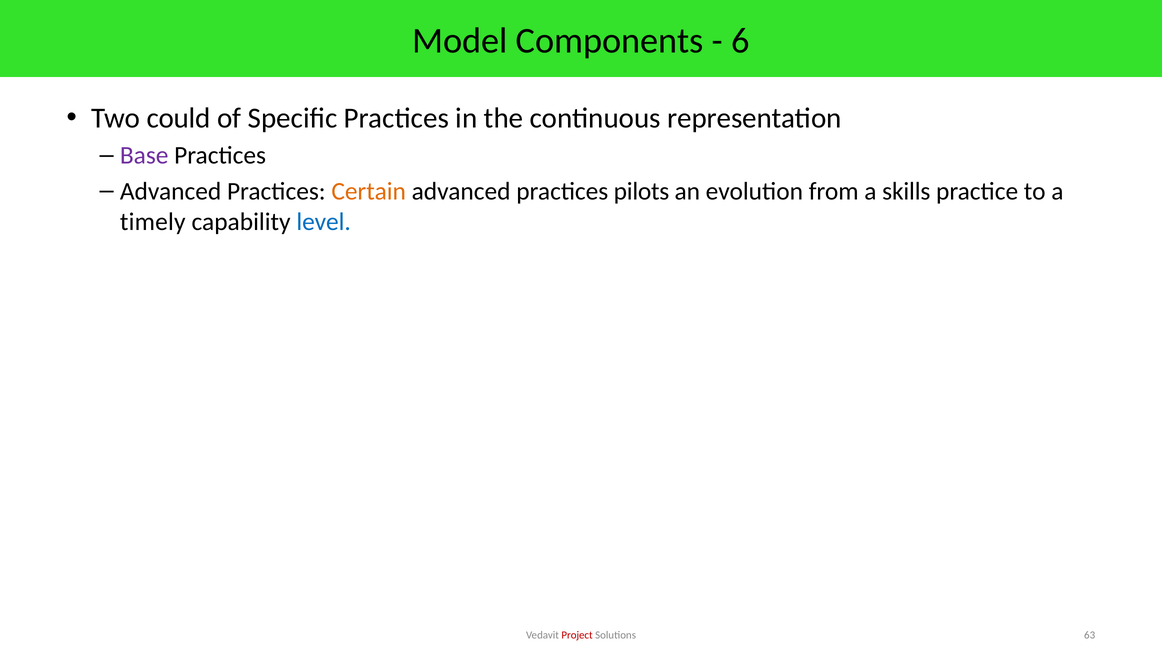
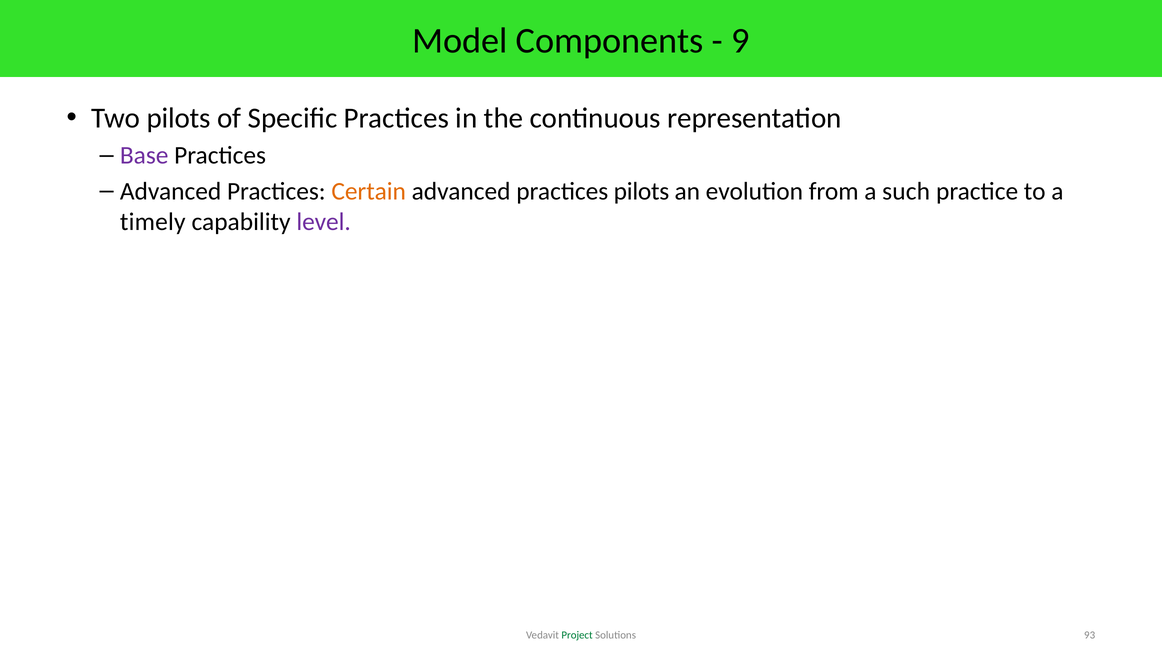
6: 6 -> 9
Two could: could -> pilots
skills: skills -> such
level colour: blue -> purple
Project colour: red -> green
63: 63 -> 93
